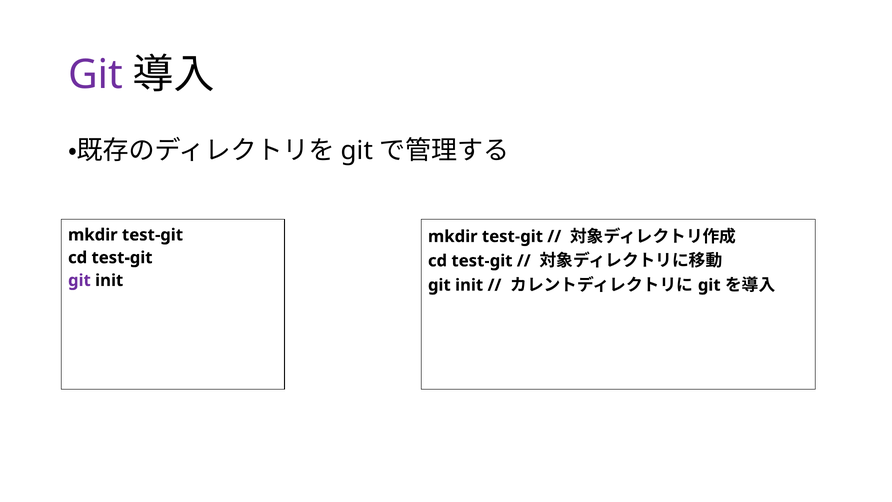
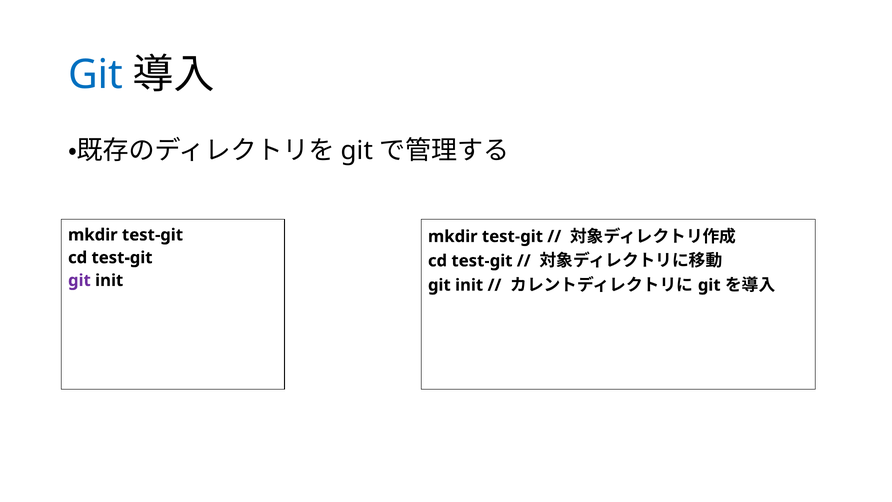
Git at (96, 75) colour: purple -> blue
